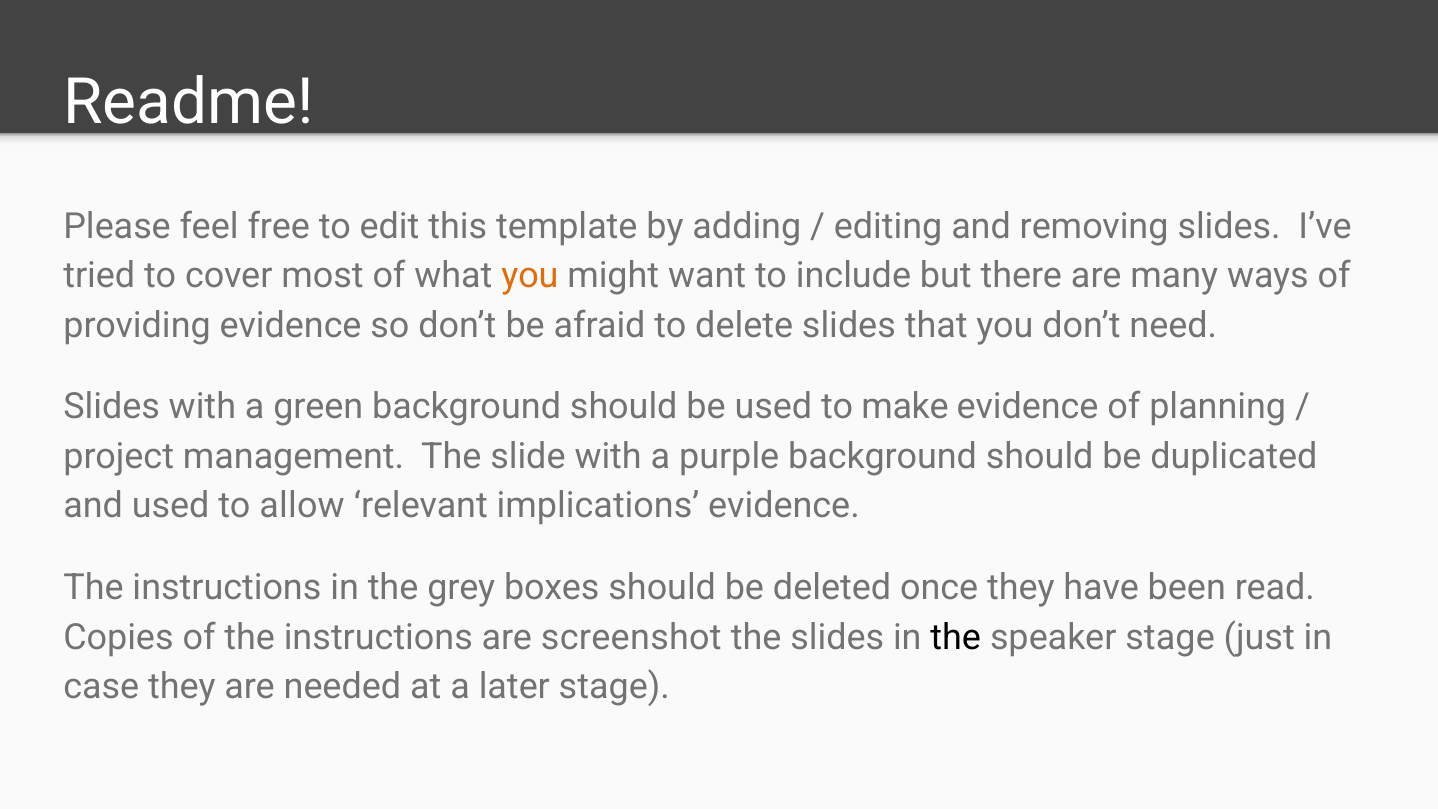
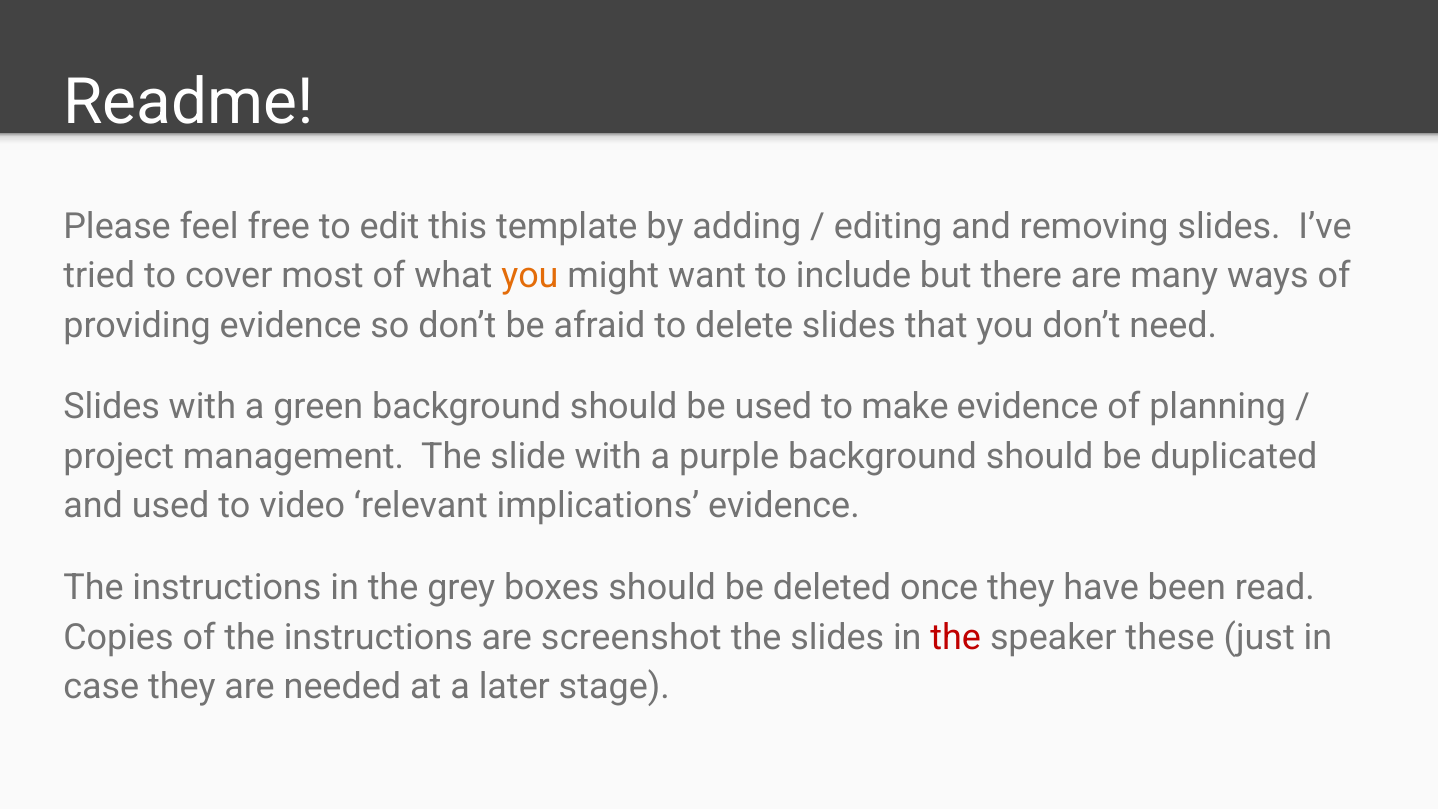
allow: allow -> video
the at (956, 637) colour: black -> red
speaker stage: stage -> these
